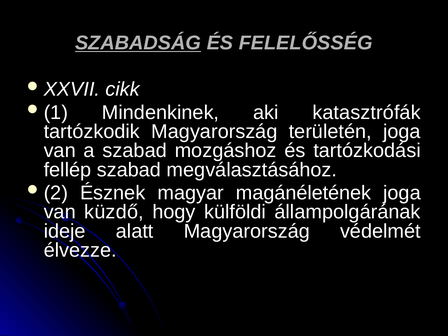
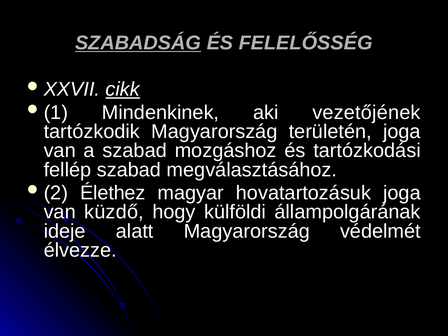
cikk underline: none -> present
katasztrófák: katasztrófák -> vezetőjének
Észnek: Észnek -> Élethez
magánéletének: magánéletének -> hovatartozásuk
